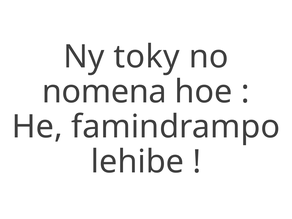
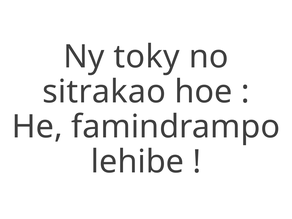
nomena: nomena -> sitrakao
